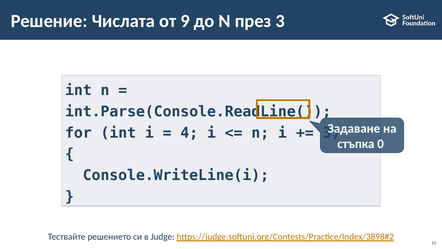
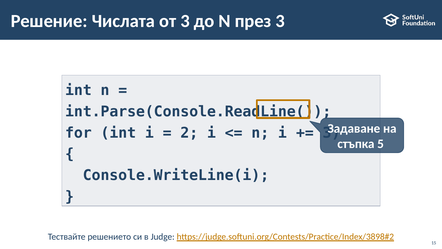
от 9: 9 -> 3
4: 4 -> 2
0: 0 -> 5
